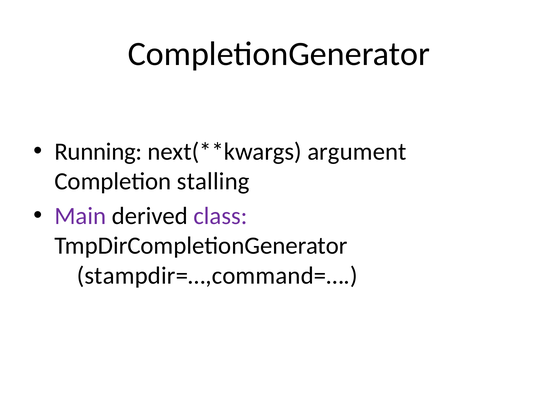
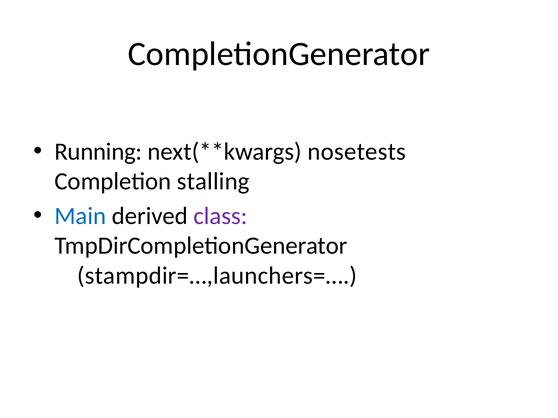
argument: argument -> nosetests
Main colour: purple -> blue
stampdir=…,command=…: stampdir=…,command=… -> stampdir=…,launchers=…
